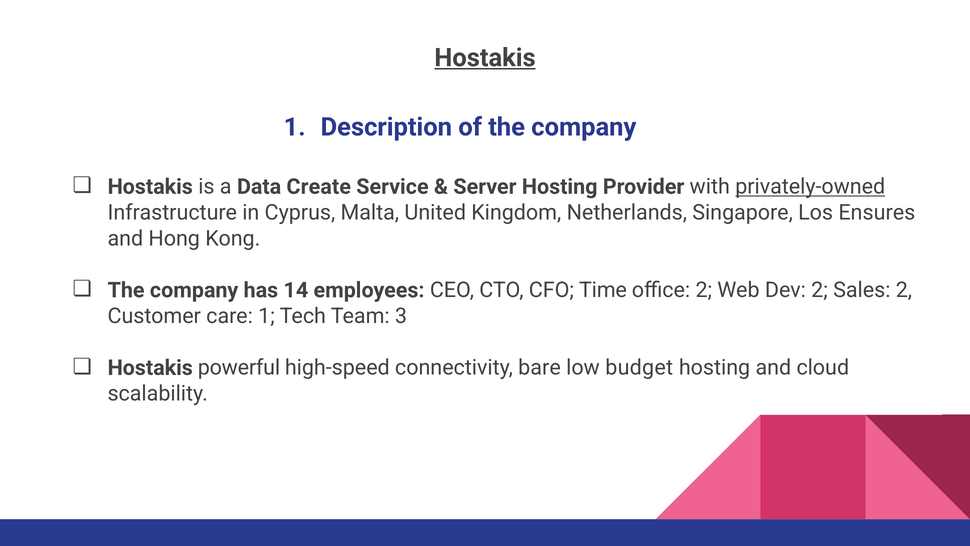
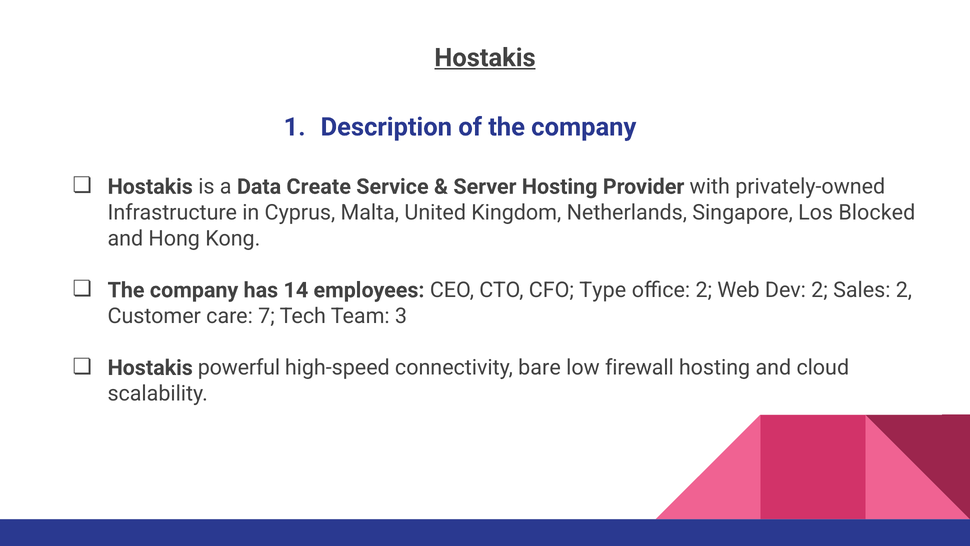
privately-owned underline: present -> none
Ensures: Ensures -> Blocked
Time: Time -> Type
care 1: 1 -> 7
budget: budget -> firewall
